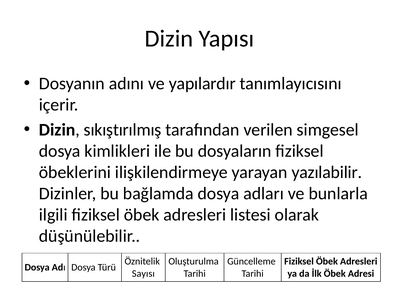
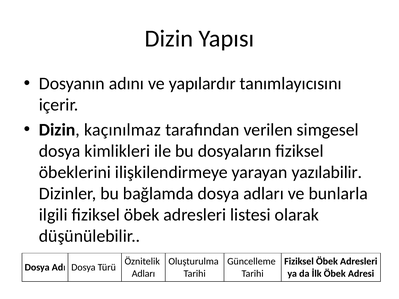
sıkıştırılmış: sıkıştırılmış -> kaçınılmaz
Sayısı at (143, 274): Sayısı -> Adları
